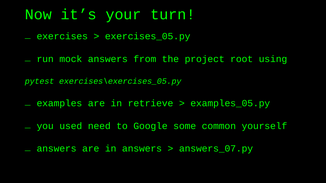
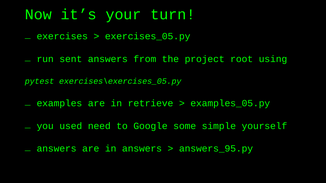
mock: mock -> sent
common: common -> simple
answers_07.py: answers_07.py -> answers_95.py
